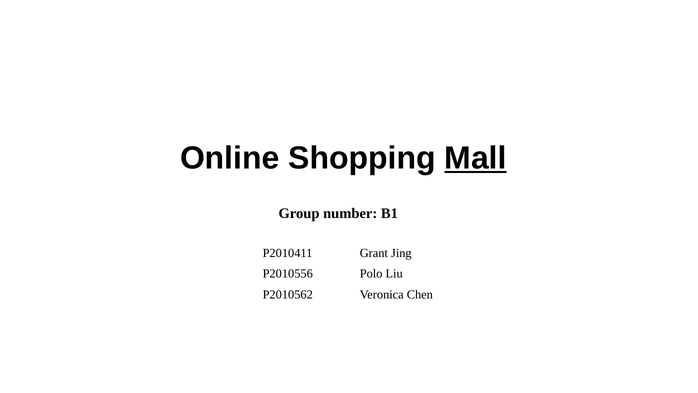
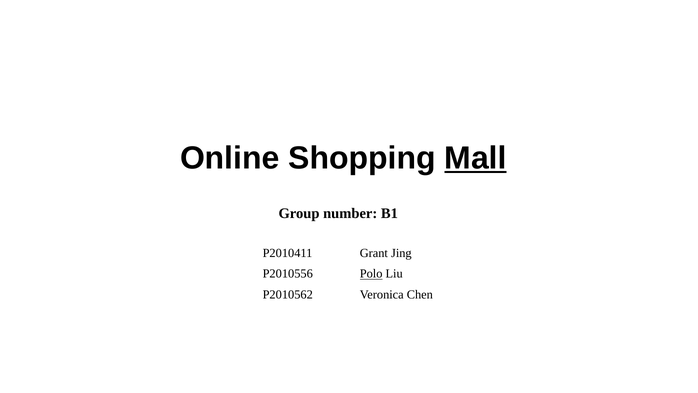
Polo underline: none -> present
